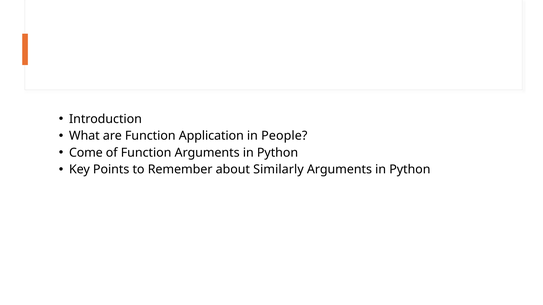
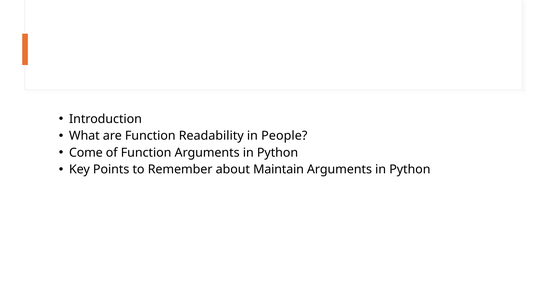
Application: Application -> Readability
Similarly: Similarly -> Maintain
